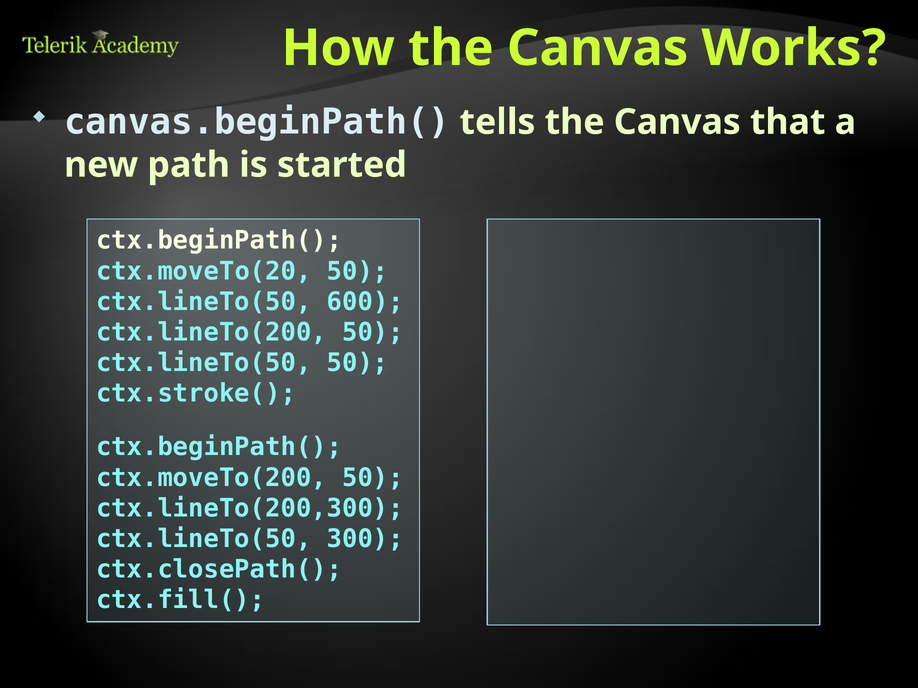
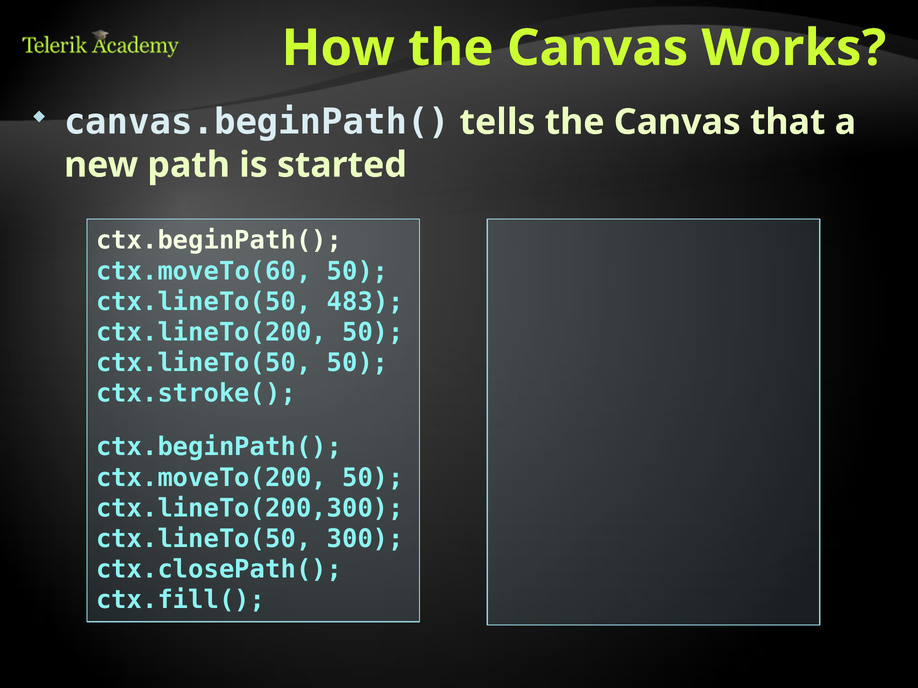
ctx.moveTo(20: ctx.moveTo(20 -> ctx.moveTo(60
600: 600 -> 483
